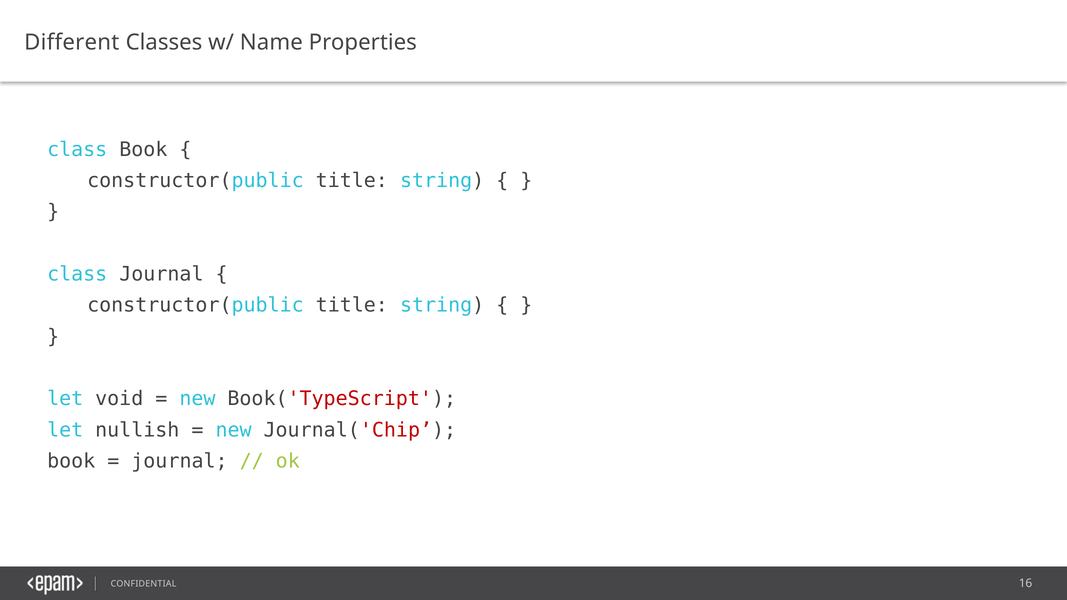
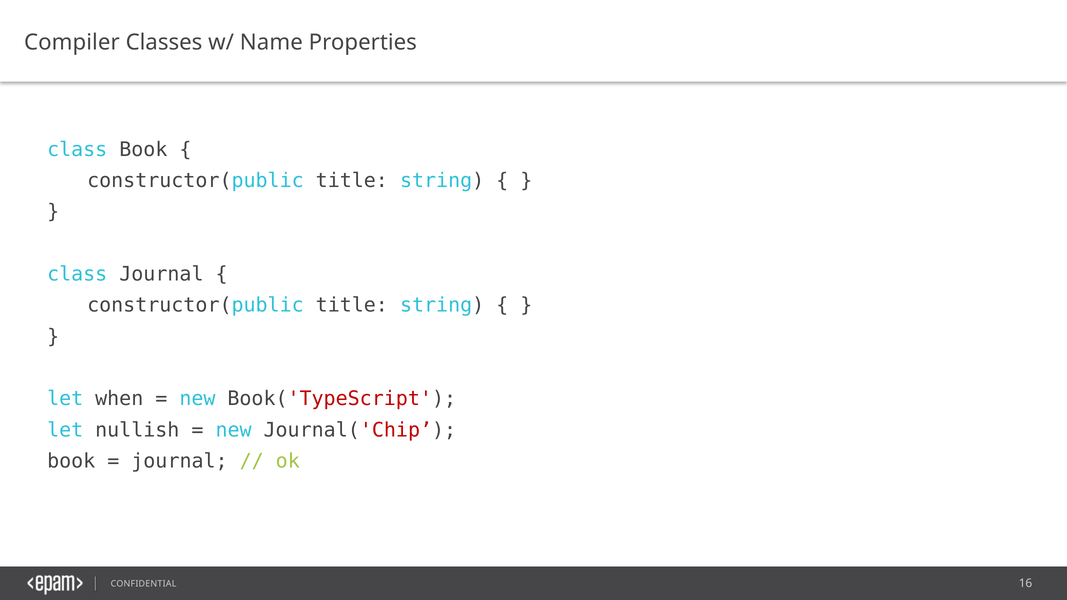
Different: Different -> Compiler
void: void -> when
